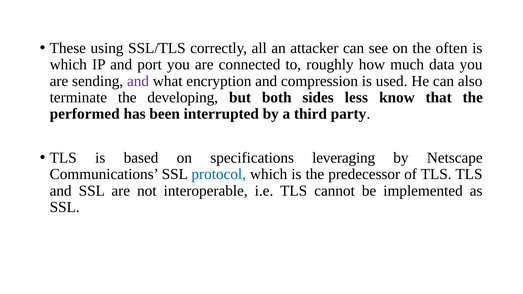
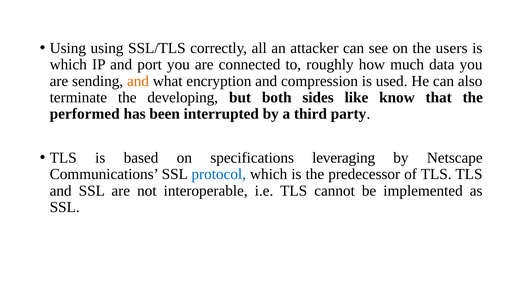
These at (68, 48): These -> Using
often: often -> users
and at (138, 81) colour: purple -> orange
less: less -> like
